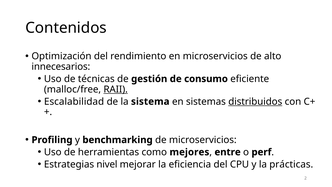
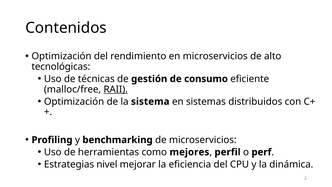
innecesarios: innecesarios -> tecnológicas
Escalabilidad at (74, 101): Escalabilidad -> Optimización
distribuidos underline: present -> none
entre: entre -> perfil
prácticas: prácticas -> dinámica
